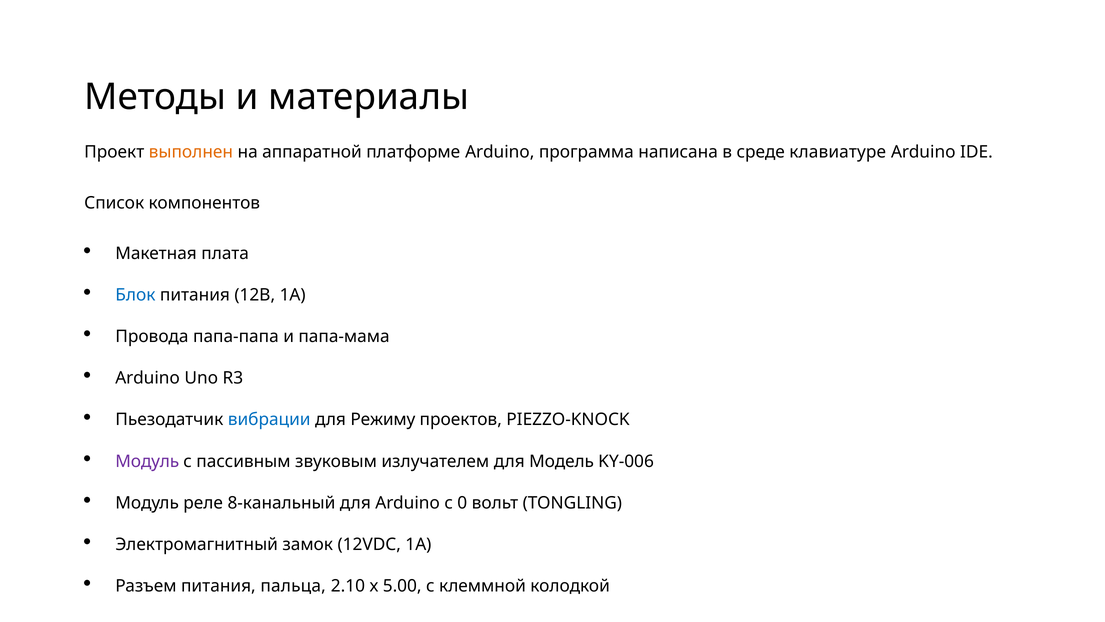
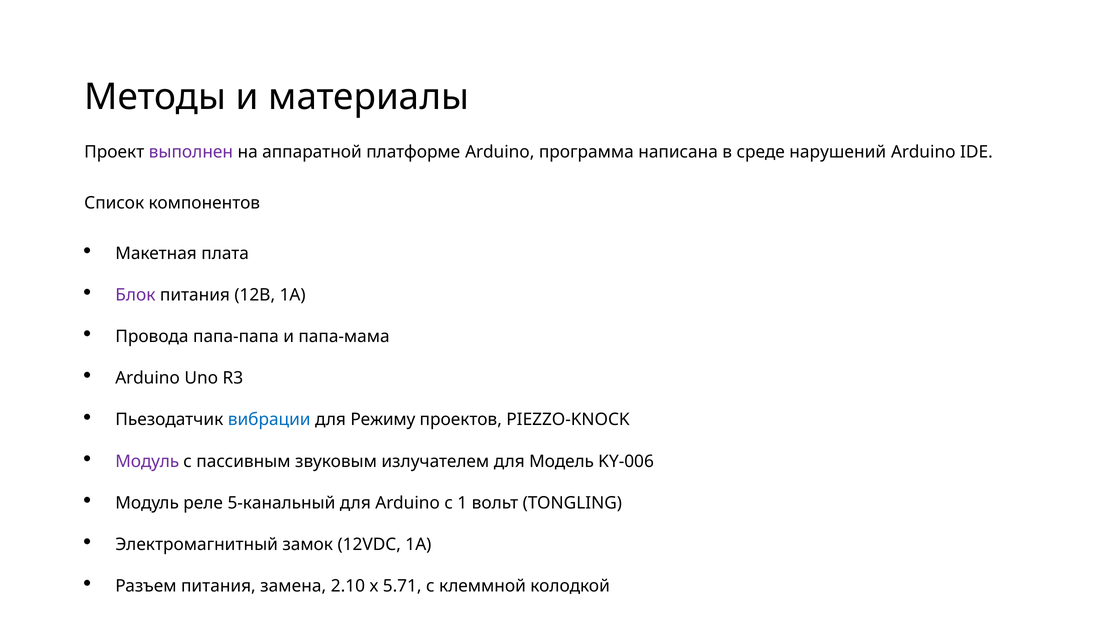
выполнен colour: orange -> purple
клавиатуре: клавиатуре -> нарушений
Блок colour: blue -> purple
8-канальный: 8-канальный -> 5-канальный
0: 0 -> 1
пальца: пальца -> замена
5.00: 5.00 -> 5.71
